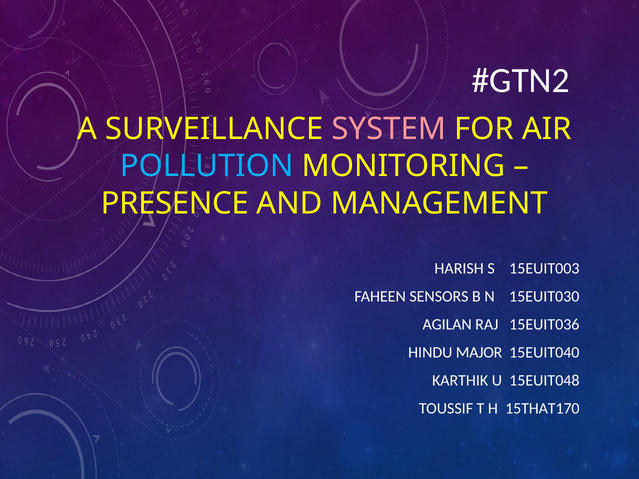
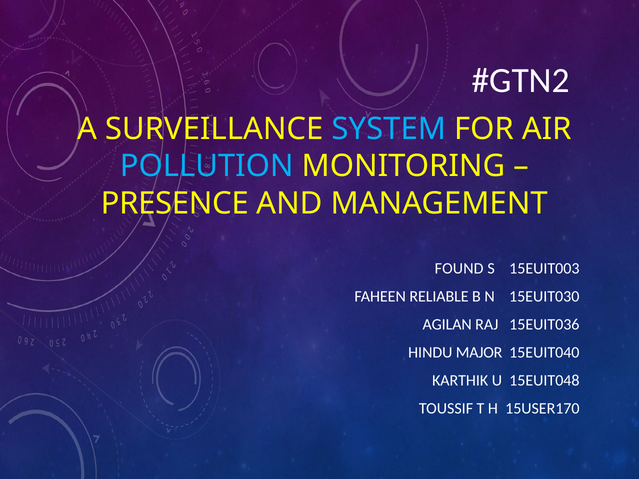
SYSTEM colour: pink -> light blue
HARISH: HARISH -> FOUND
SENSORS: SENSORS -> RELIABLE
15THAT170: 15THAT170 -> 15USER170
